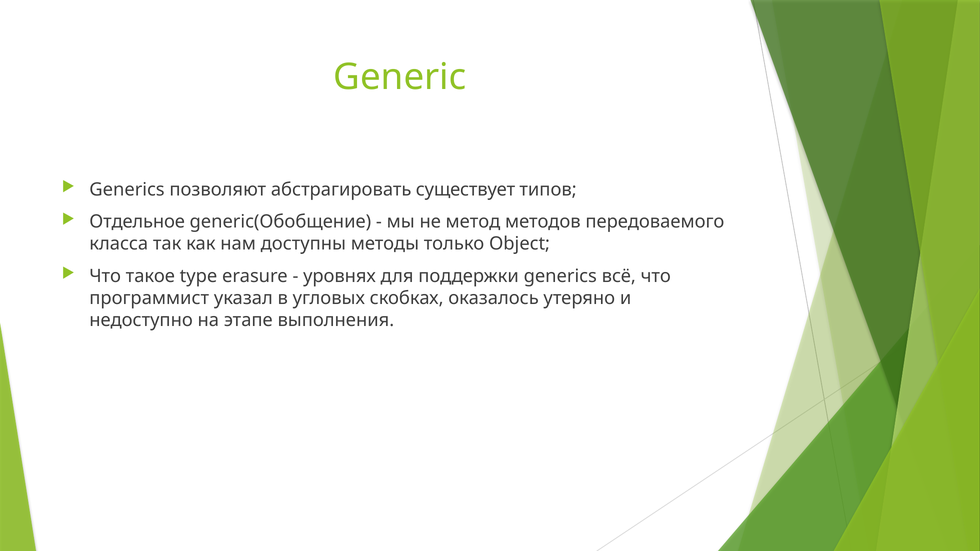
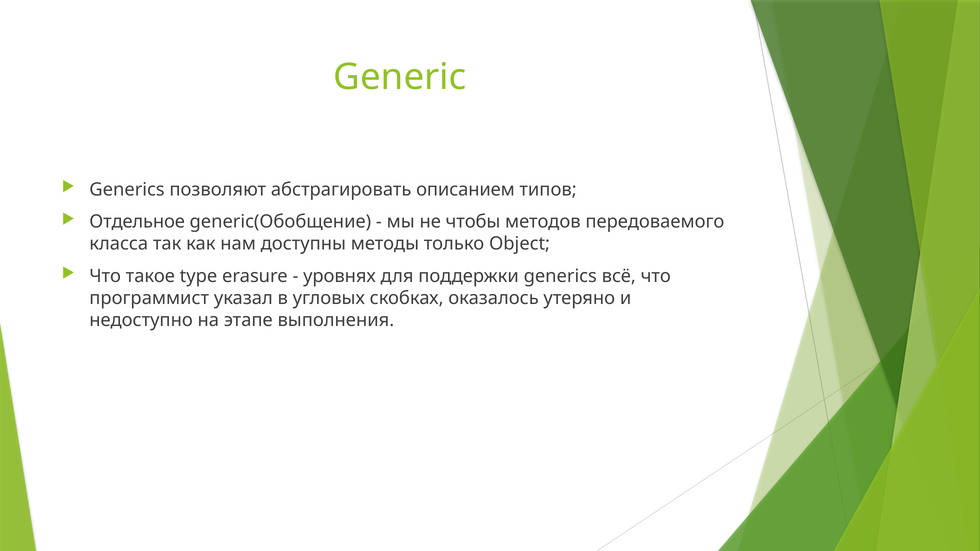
существует: существует -> описанием
метод: метод -> чтобы
